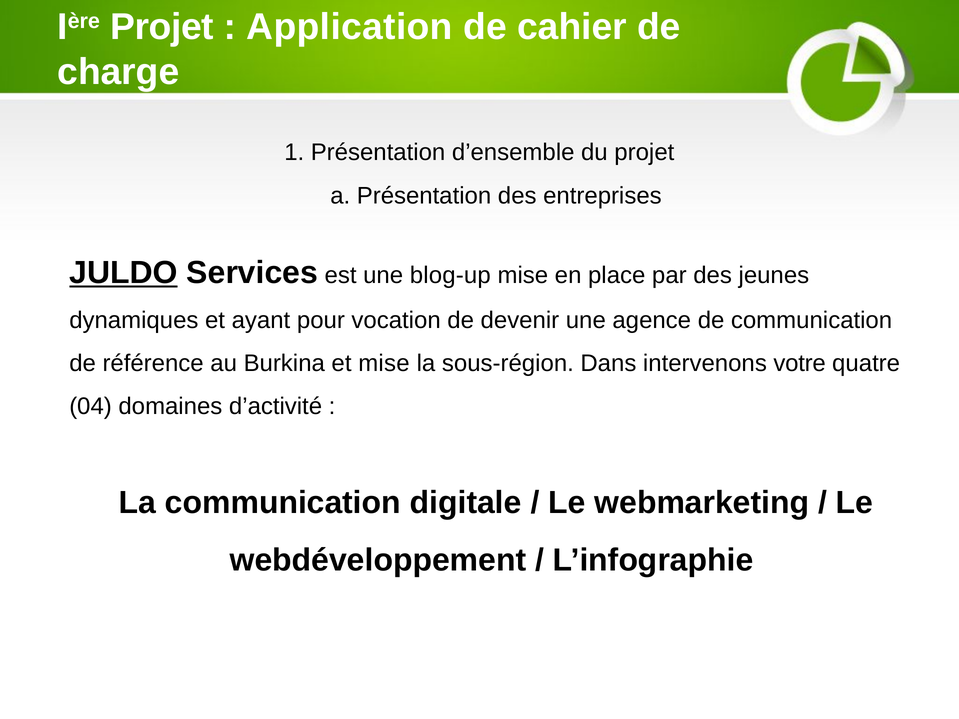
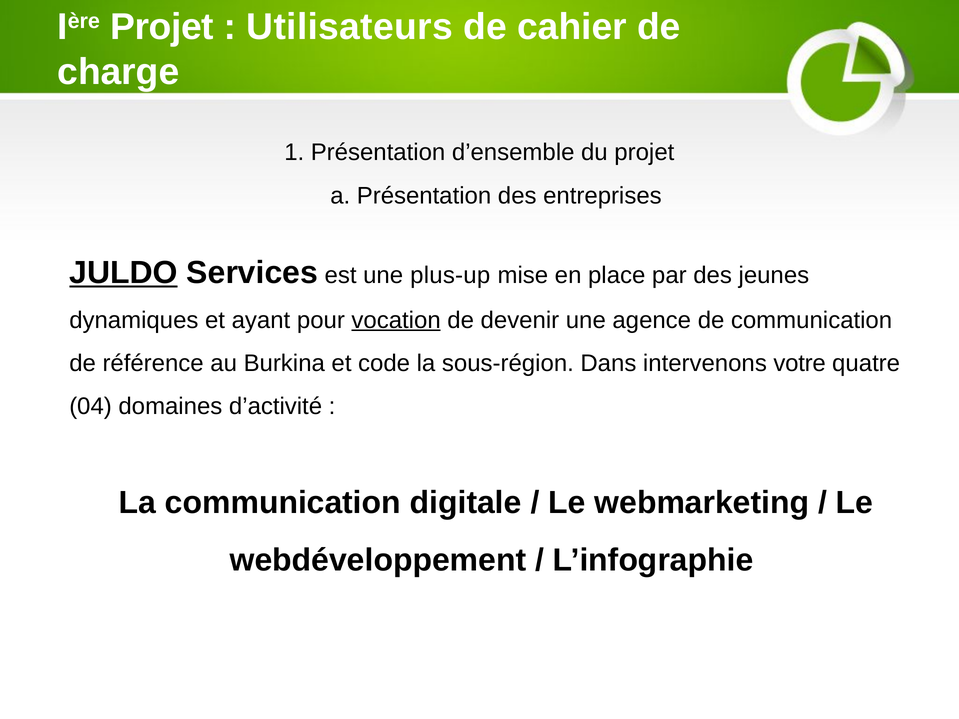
Application: Application -> Utilisateurs
blog-up: blog-up -> plus-up
vocation underline: none -> present
et mise: mise -> code
